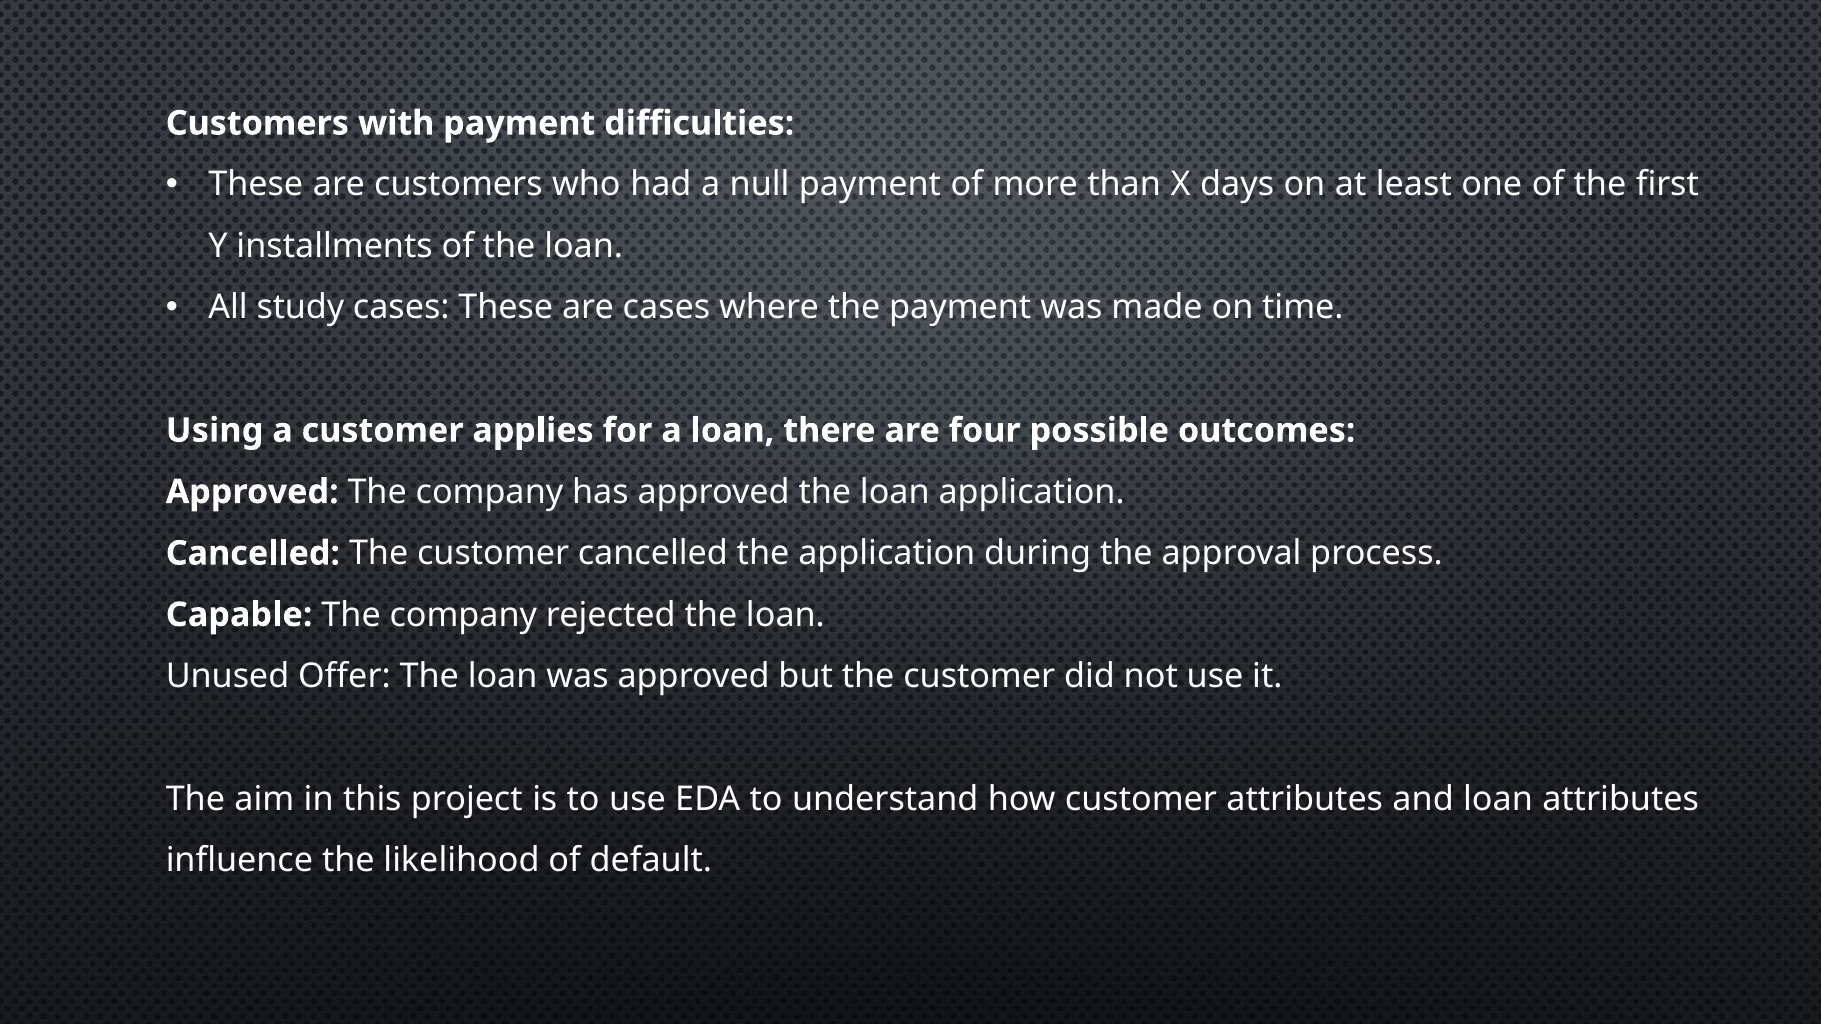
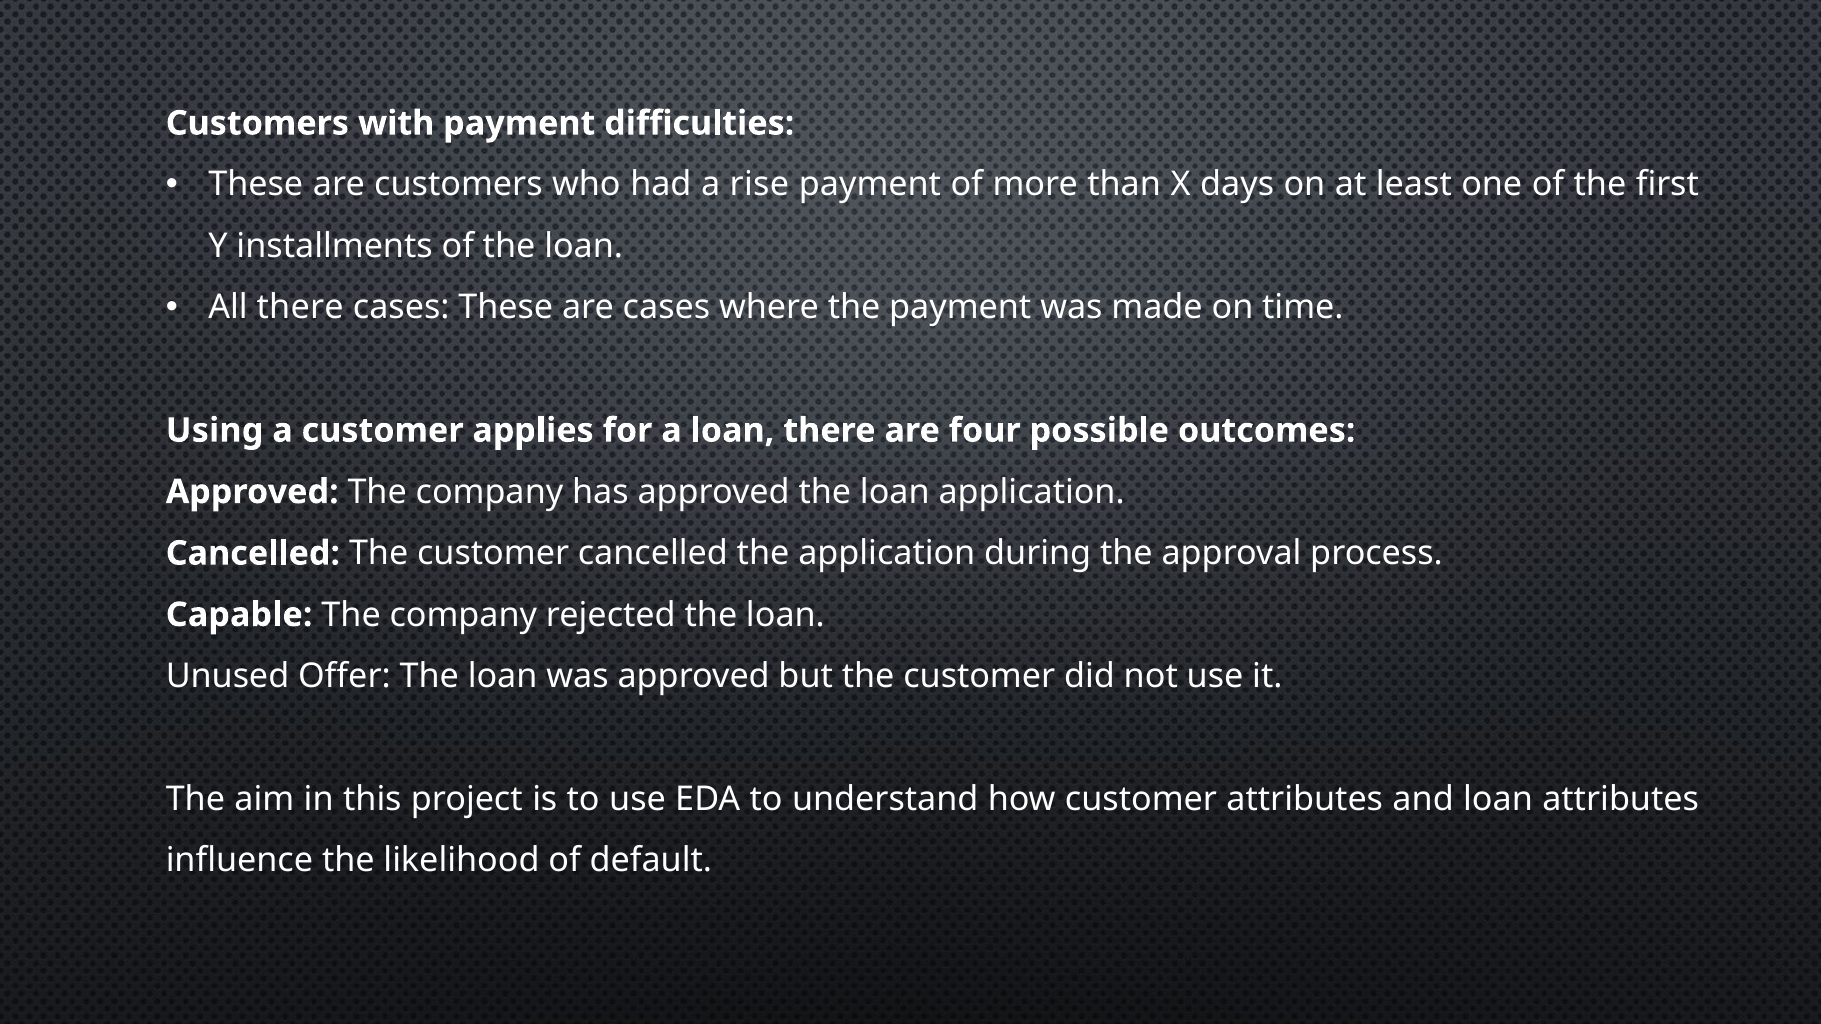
null: null -> rise
All study: study -> there
